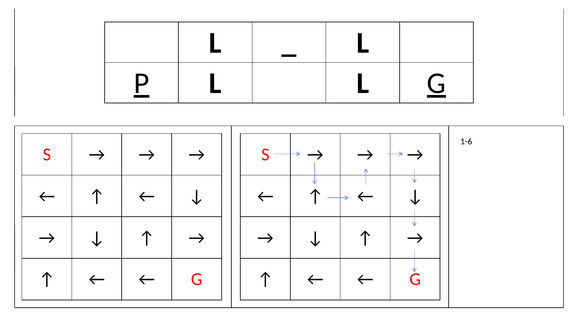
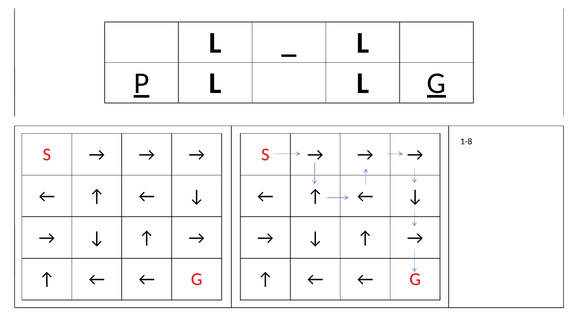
1-6: 1-6 -> 1-8
